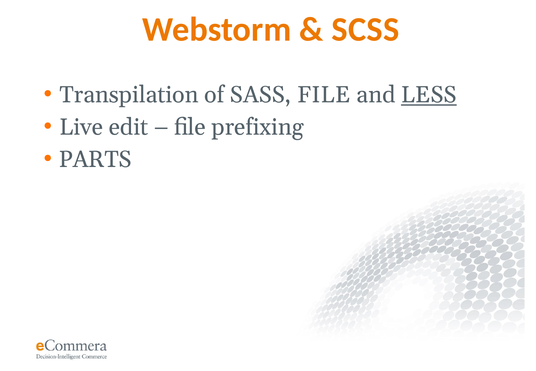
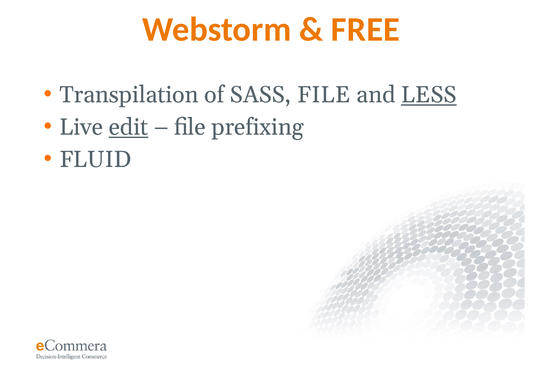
SCSS: SCSS -> FREE
edit underline: none -> present
PARTS: PARTS -> FLUID
